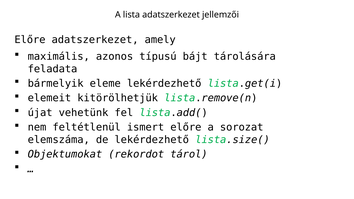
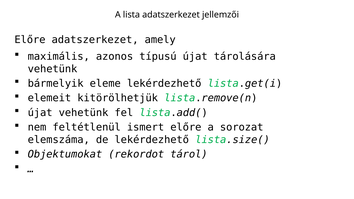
típusú bájt: bájt -> újat
feladata at (53, 69): feladata -> vehetünk
